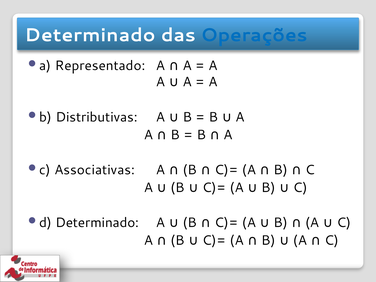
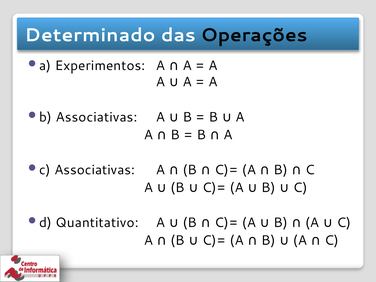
Operações colour: blue -> black
Representado: Representado -> Experimentos
Distributivas at (97, 117): Distributivas -> Associativas
Determinado at (97, 223): Determinado -> Quantitativo
